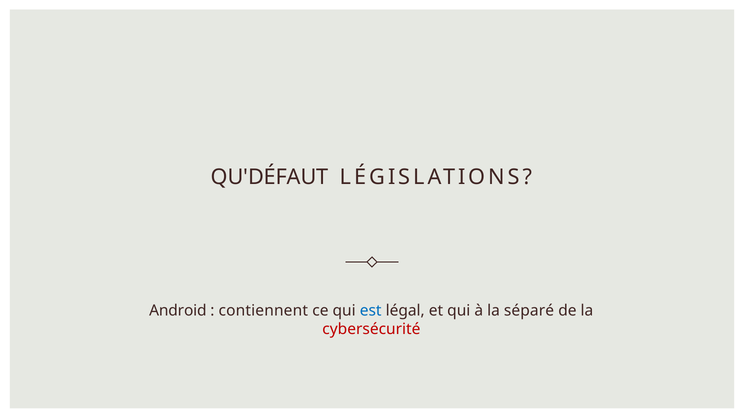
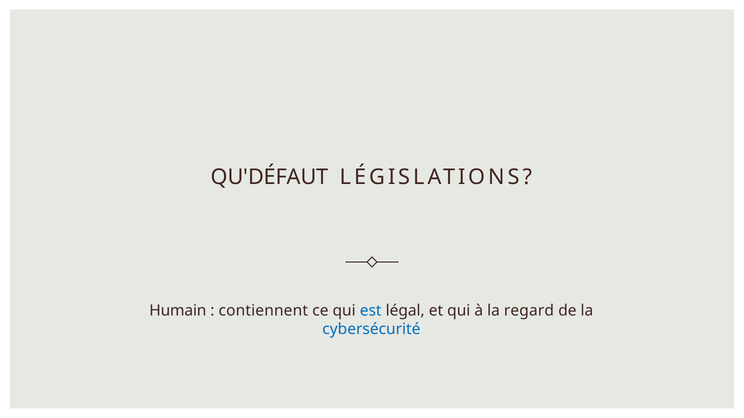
Android: Android -> Humain
séparé: séparé -> regard
cybersécurité colour: red -> blue
